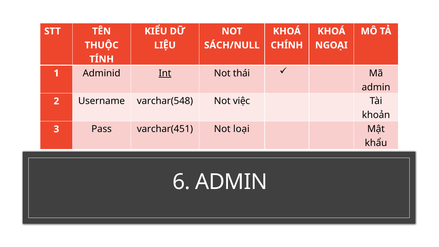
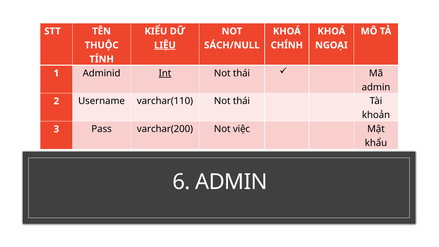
LIỆU underline: none -> present
varchar(548: varchar(548 -> varchar(110
việc at (241, 101): việc -> thái
varchar(451: varchar(451 -> varchar(200
loại: loại -> việc
